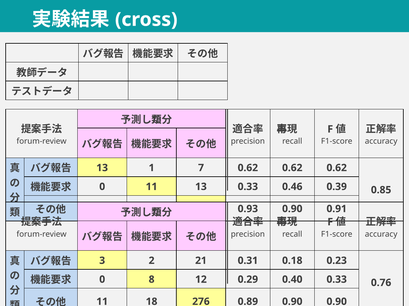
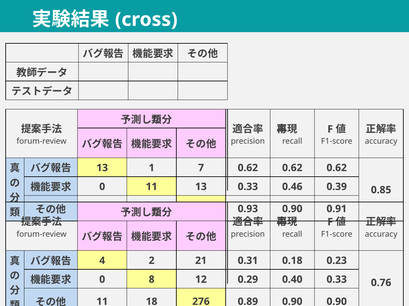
3: 3 -> 4
